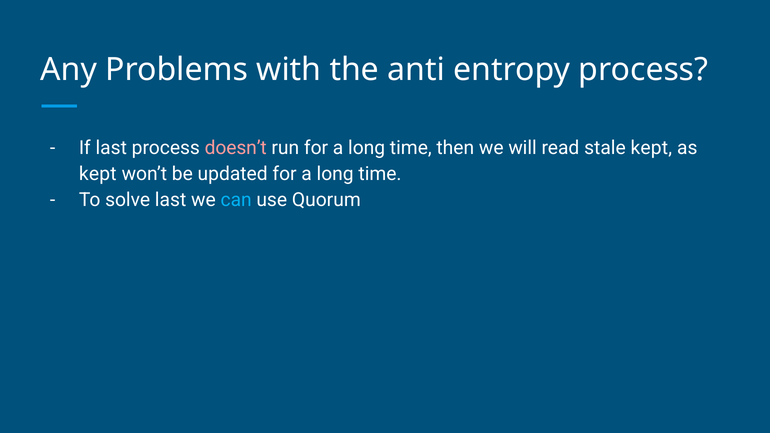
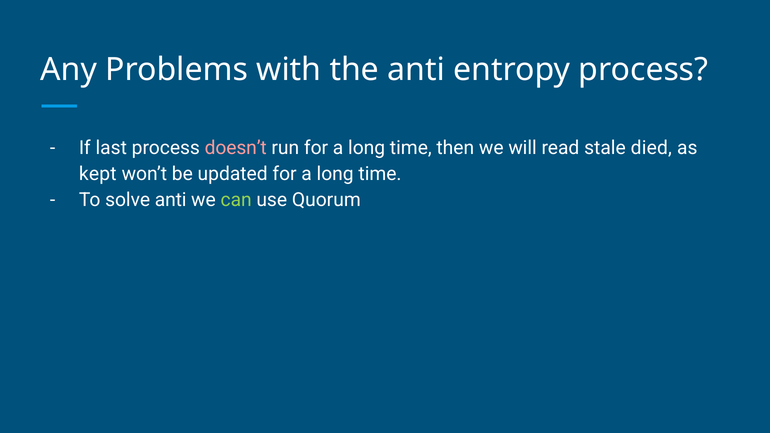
stale kept: kept -> died
solve last: last -> anti
can colour: light blue -> light green
